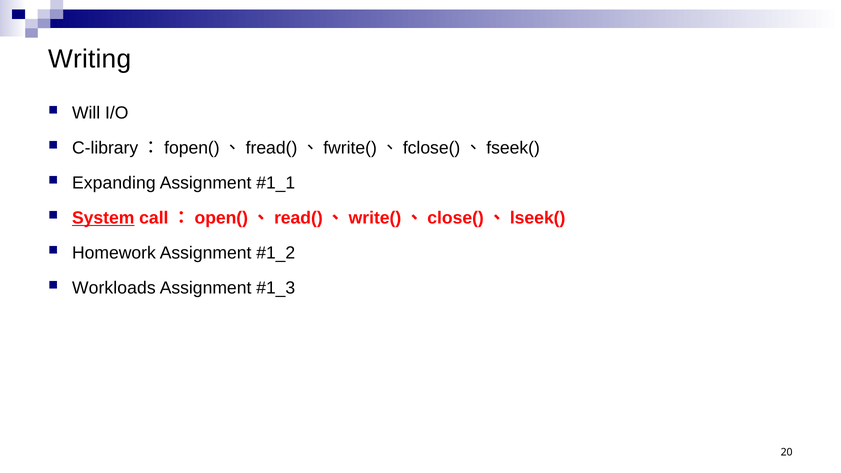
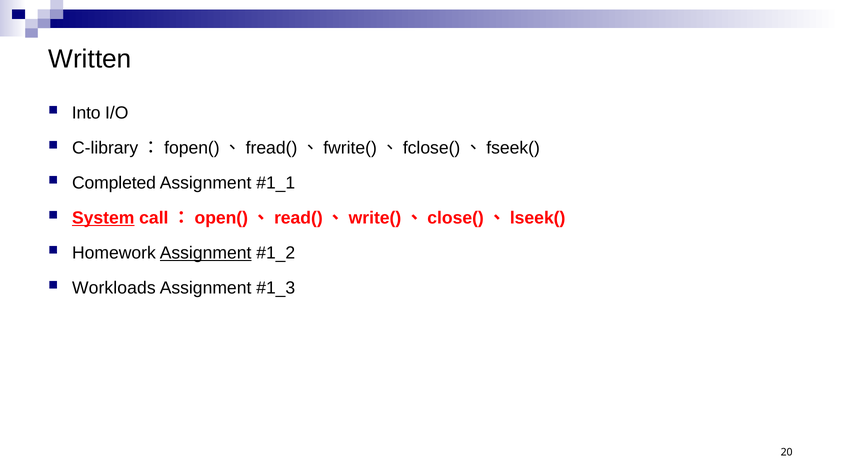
Writing: Writing -> Written
Will: Will -> Into
Expanding: Expanding -> Completed
Assignment at (206, 253) underline: none -> present
